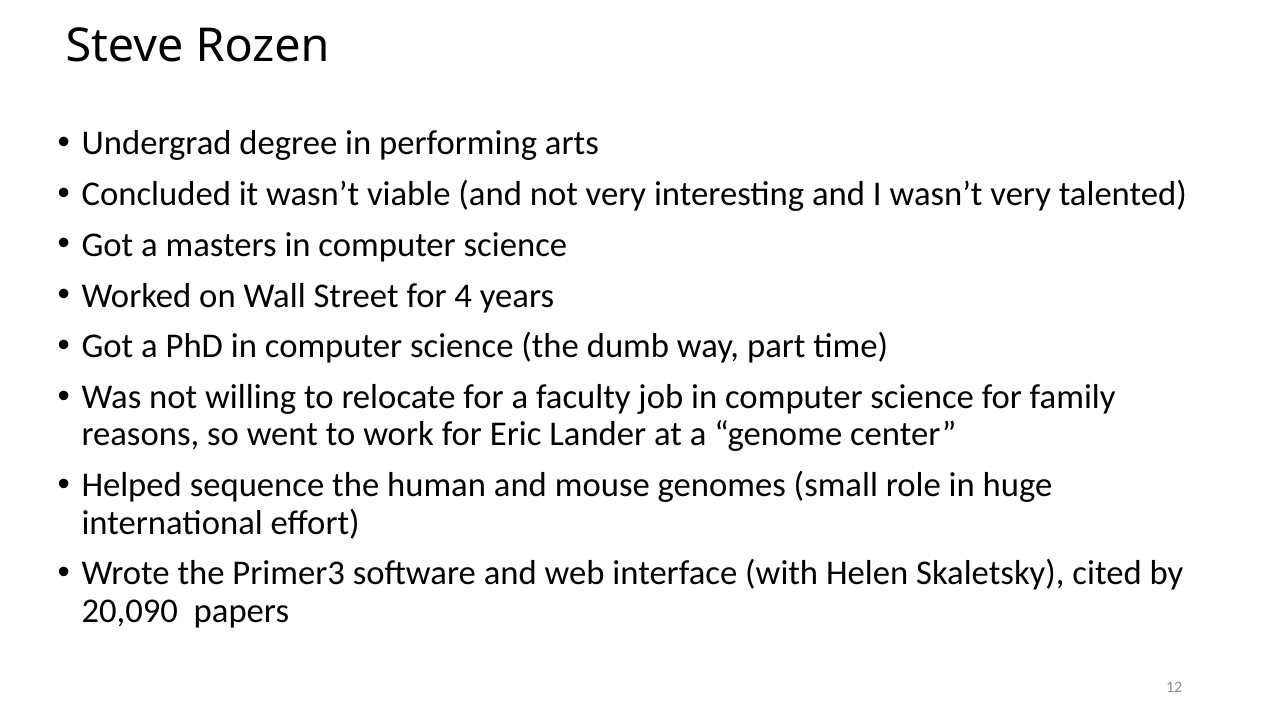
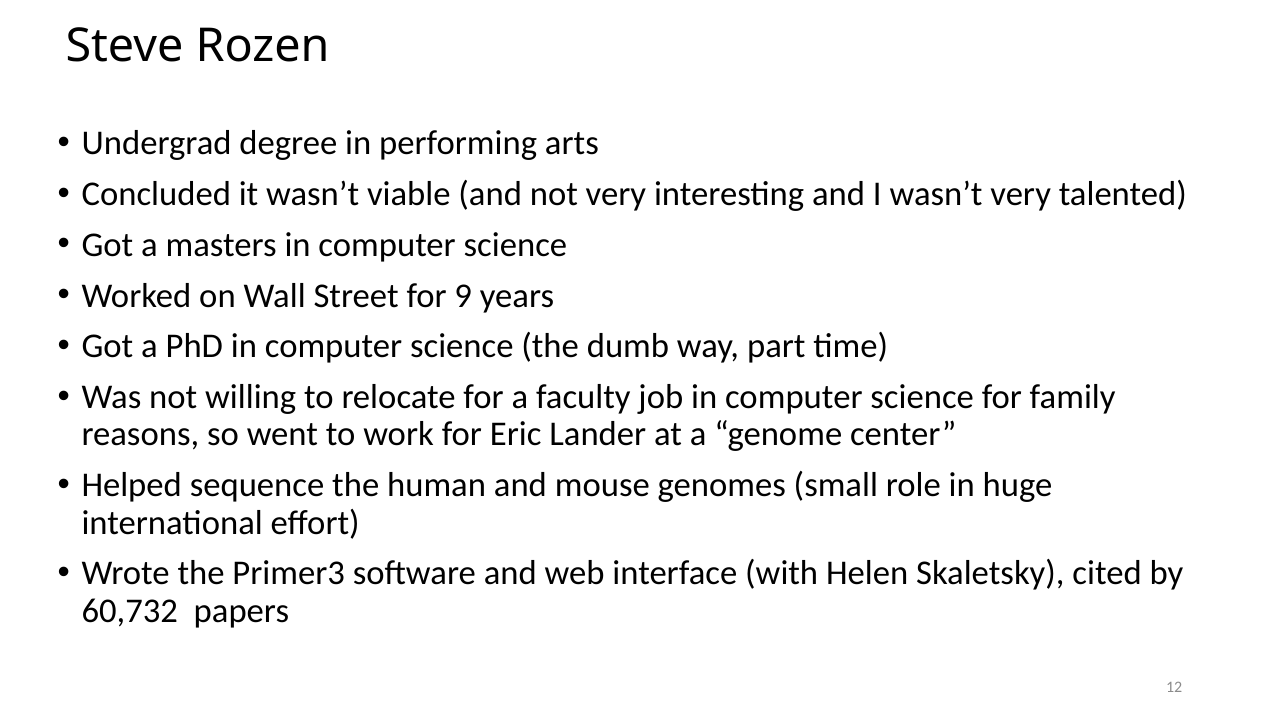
4: 4 -> 9
20,090: 20,090 -> 60,732
